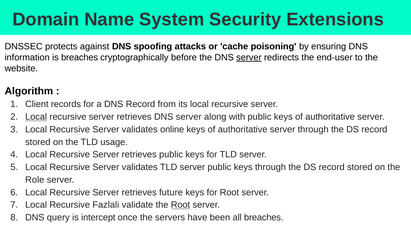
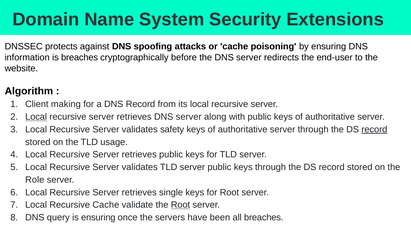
server at (249, 58) underline: present -> none
records: records -> making
online: online -> safety
record at (374, 130) underline: none -> present
future: future -> single
Recursive Fazlali: Fazlali -> Cache
is intercept: intercept -> ensuring
